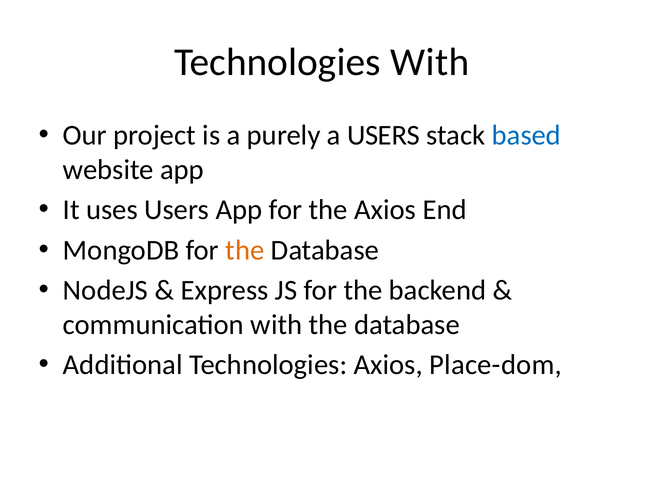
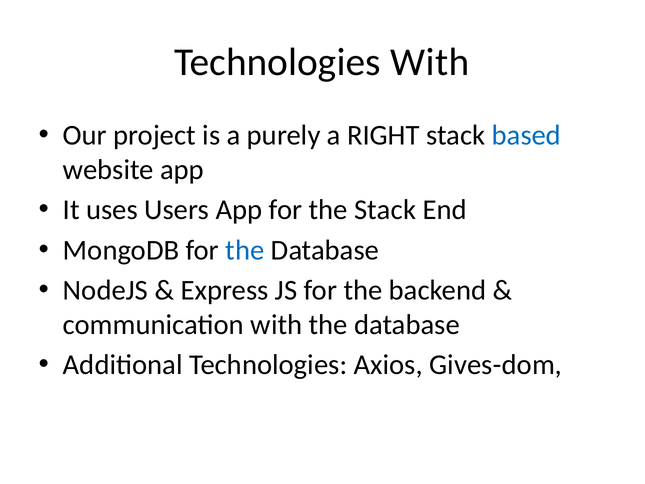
a USERS: USERS -> RIGHT
the Axios: Axios -> Stack
the at (245, 250) colour: orange -> blue
Place-dom: Place-dom -> Gives-dom
